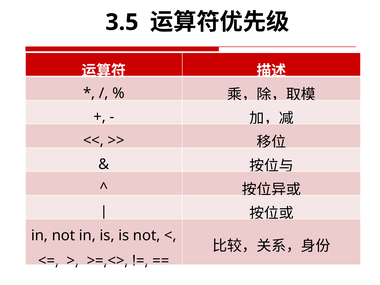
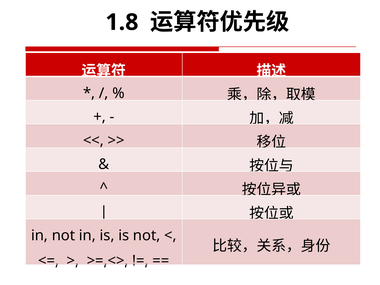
3.5: 3.5 -> 1.8
